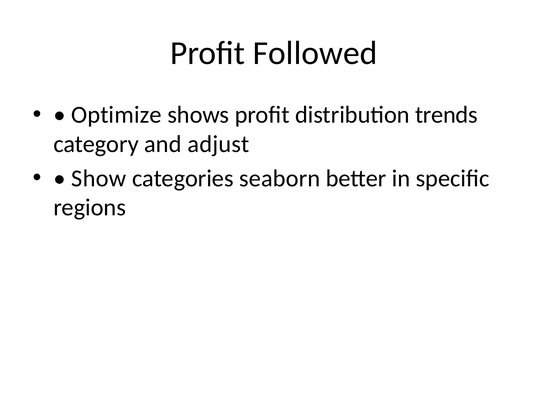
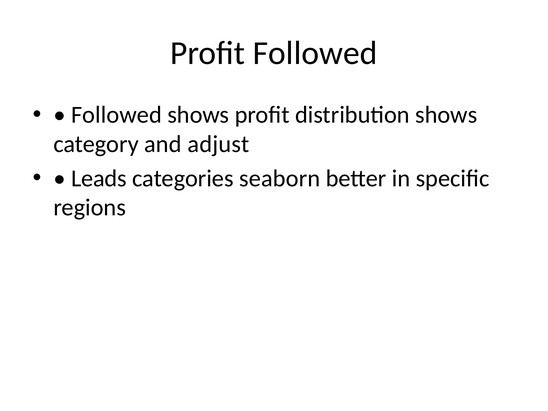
Optimize at (116, 115): Optimize -> Followed
distribution trends: trends -> shows
Show: Show -> Leads
